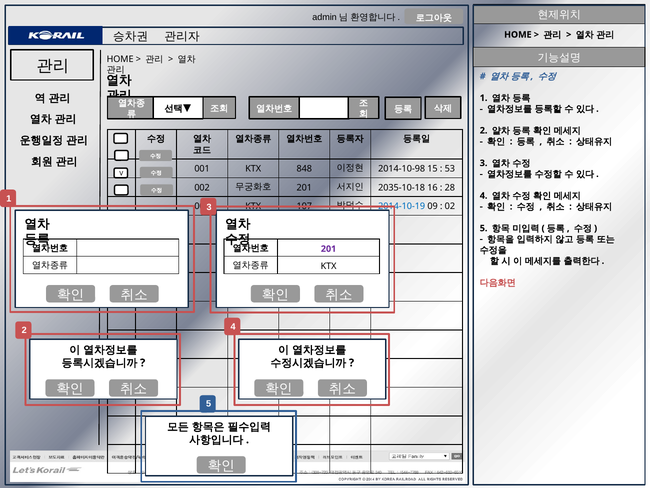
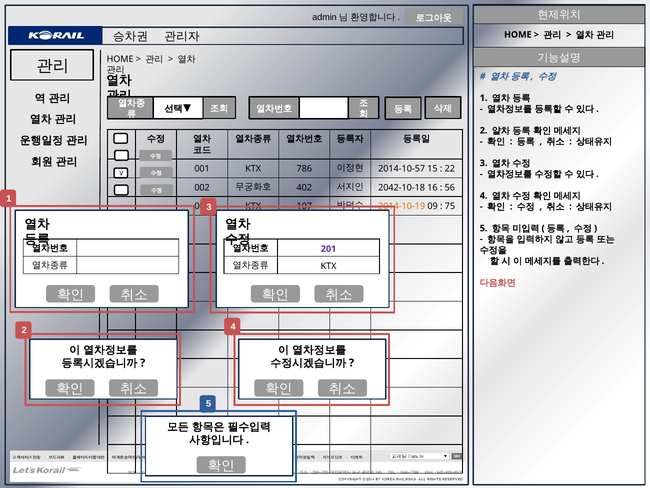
848: 848 -> 786
2014-10-98: 2014-10-98 -> 2014-10-57
53: 53 -> 22
201 at (304, 187): 201 -> 402
2035-10-18: 2035-10-18 -> 2042-10-18
28: 28 -> 56
2014-10-19 colour: blue -> orange
02: 02 -> 75
